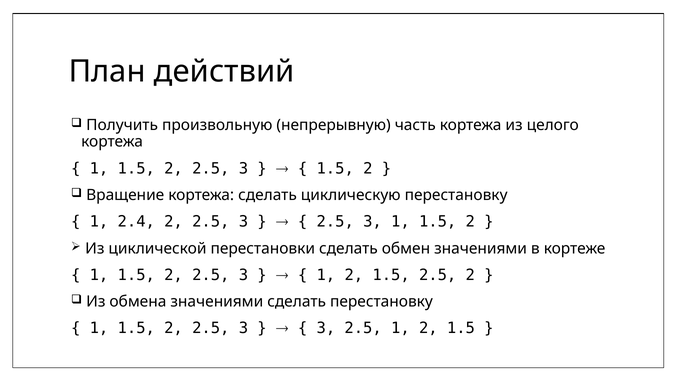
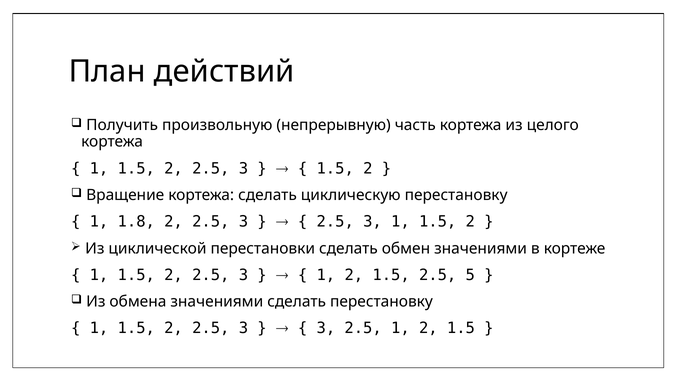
2.4: 2.4 -> 1.8
2.5 2: 2 -> 5
